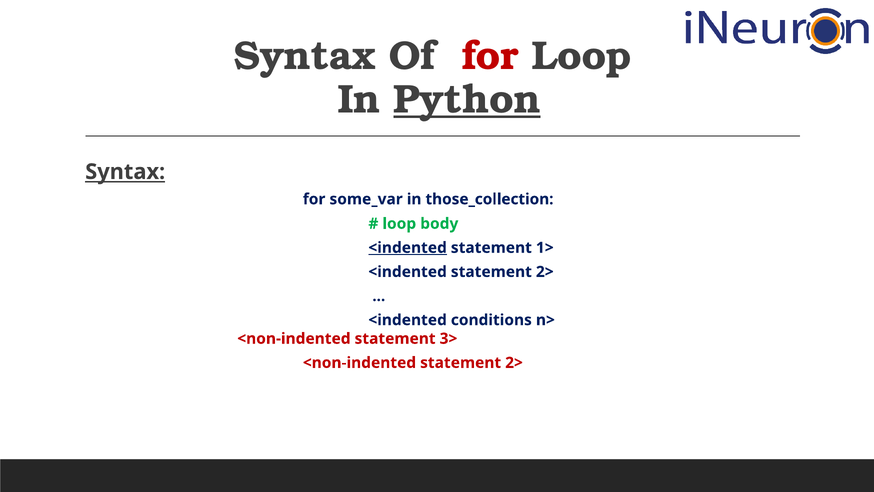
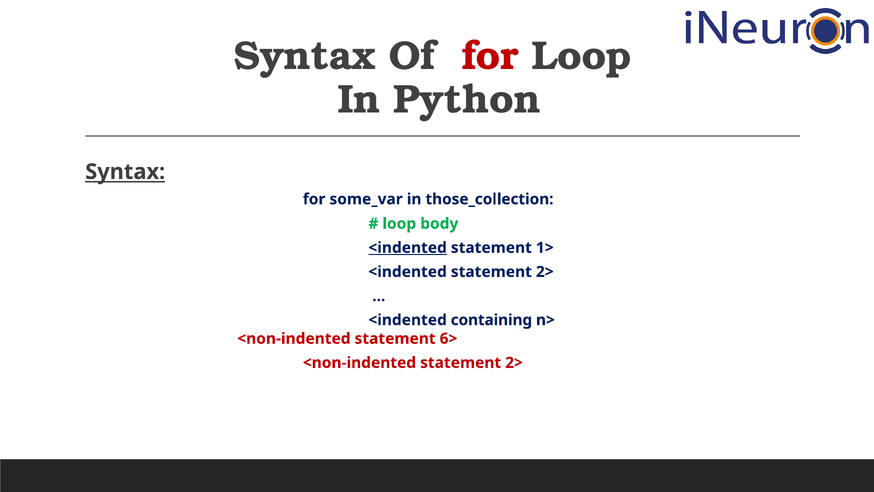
Python underline: present -> none
conditions: conditions -> containing
3>: 3> -> 6>
